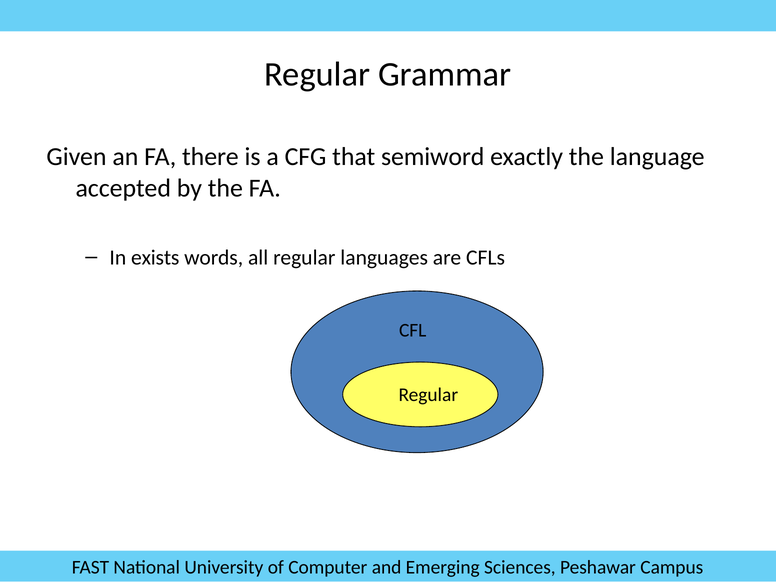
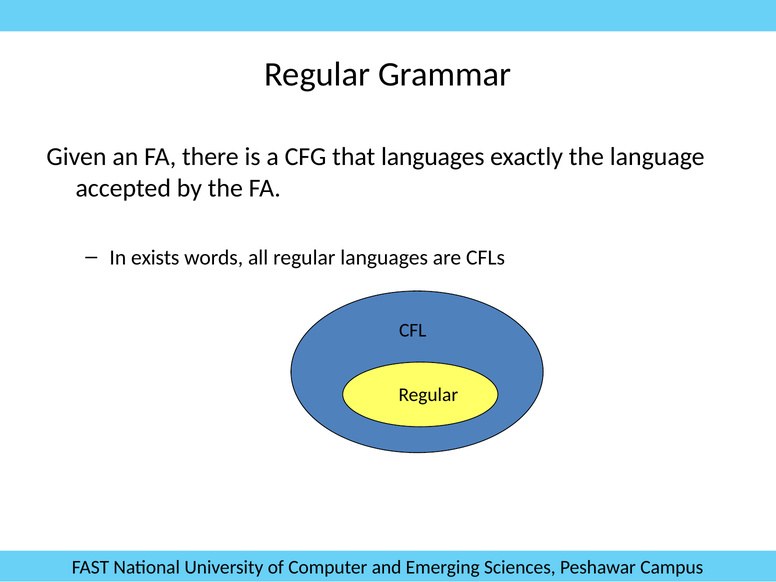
that semiword: semiword -> languages
